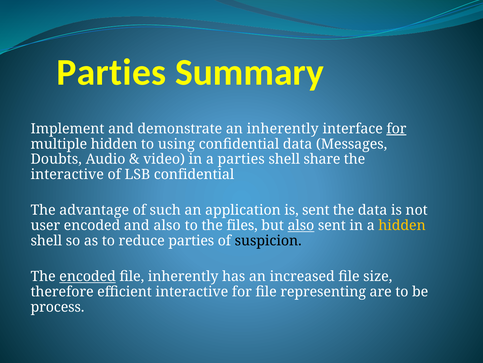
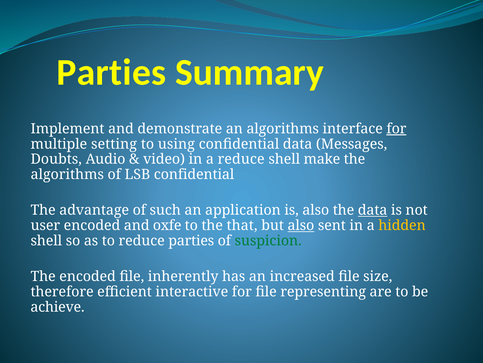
an inherently: inherently -> algorithms
multiple hidden: hidden -> setting
a parties: parties -> reduce
share: share -> make
interactive at (67, 174): interactive -> algorithms
is sent: sent -> also
data at (373, 210) underline: none -> present
and also: also -> oxfe
files: files -> that
suspicion colour: black -> green
encoded at (88, 276) underline: present -> none
process: process -> achieve
